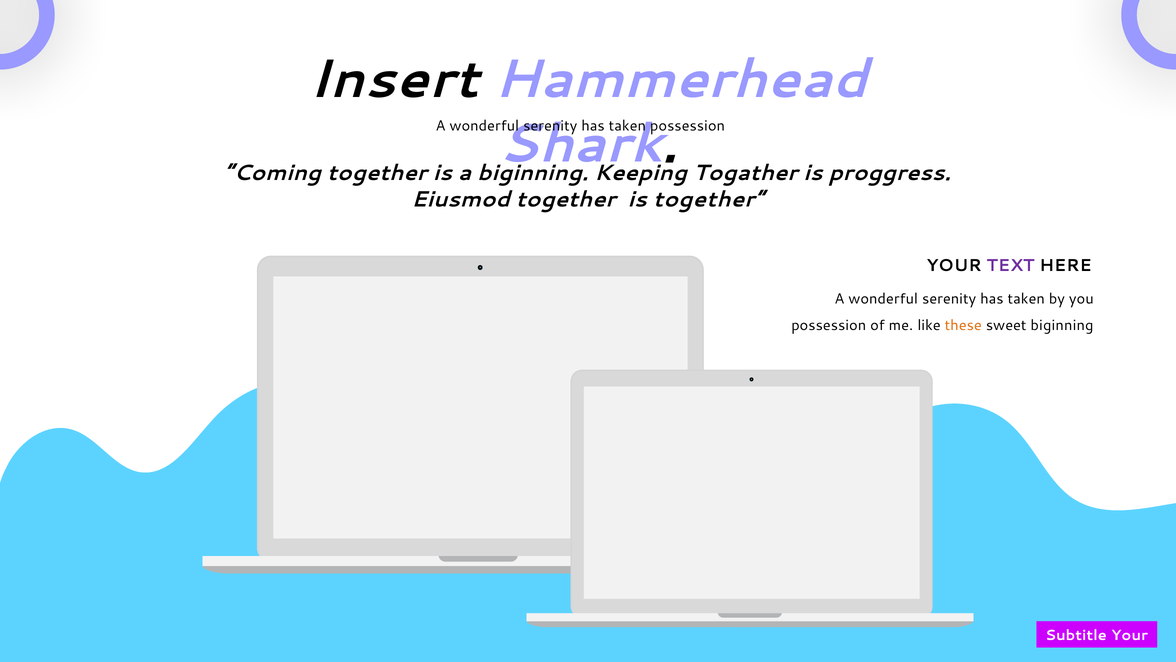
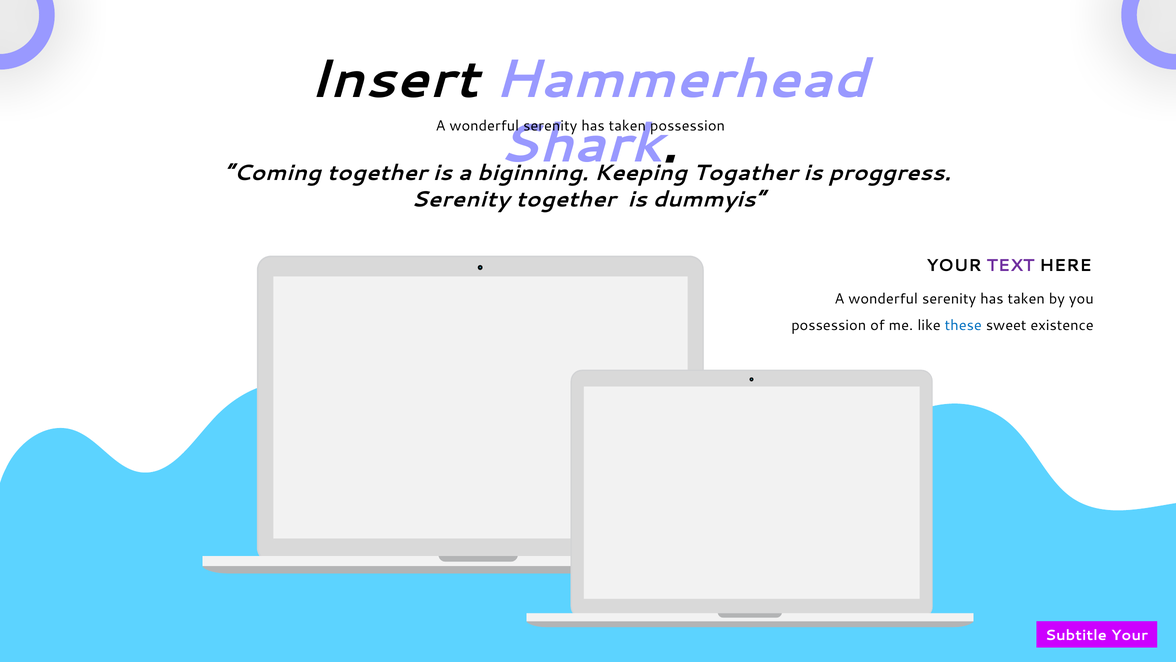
Eiusmod at (461, 199): Eiusmod -> Serenity
is together: together -> dummyis
these colour: orange -> blue
sweet biginning: biginning -> existence
